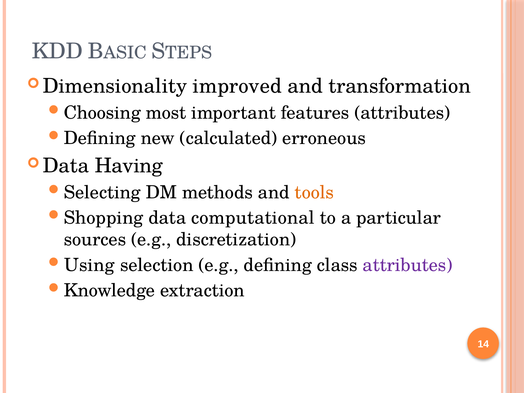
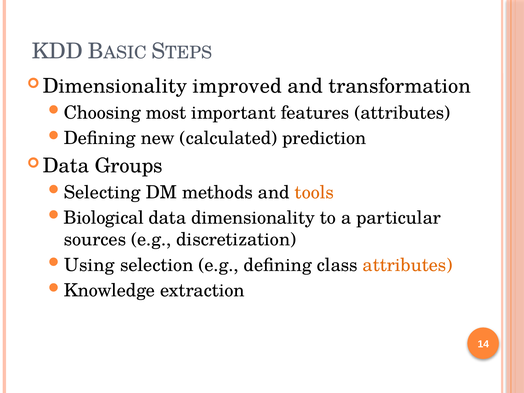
erroneous: erroneous -> prediction
Having: Having -> Groups
Shopping: Shopping -> Biological
computational: computational -> dimensionality
attributes at (408, 265) colour: purple -> orange
